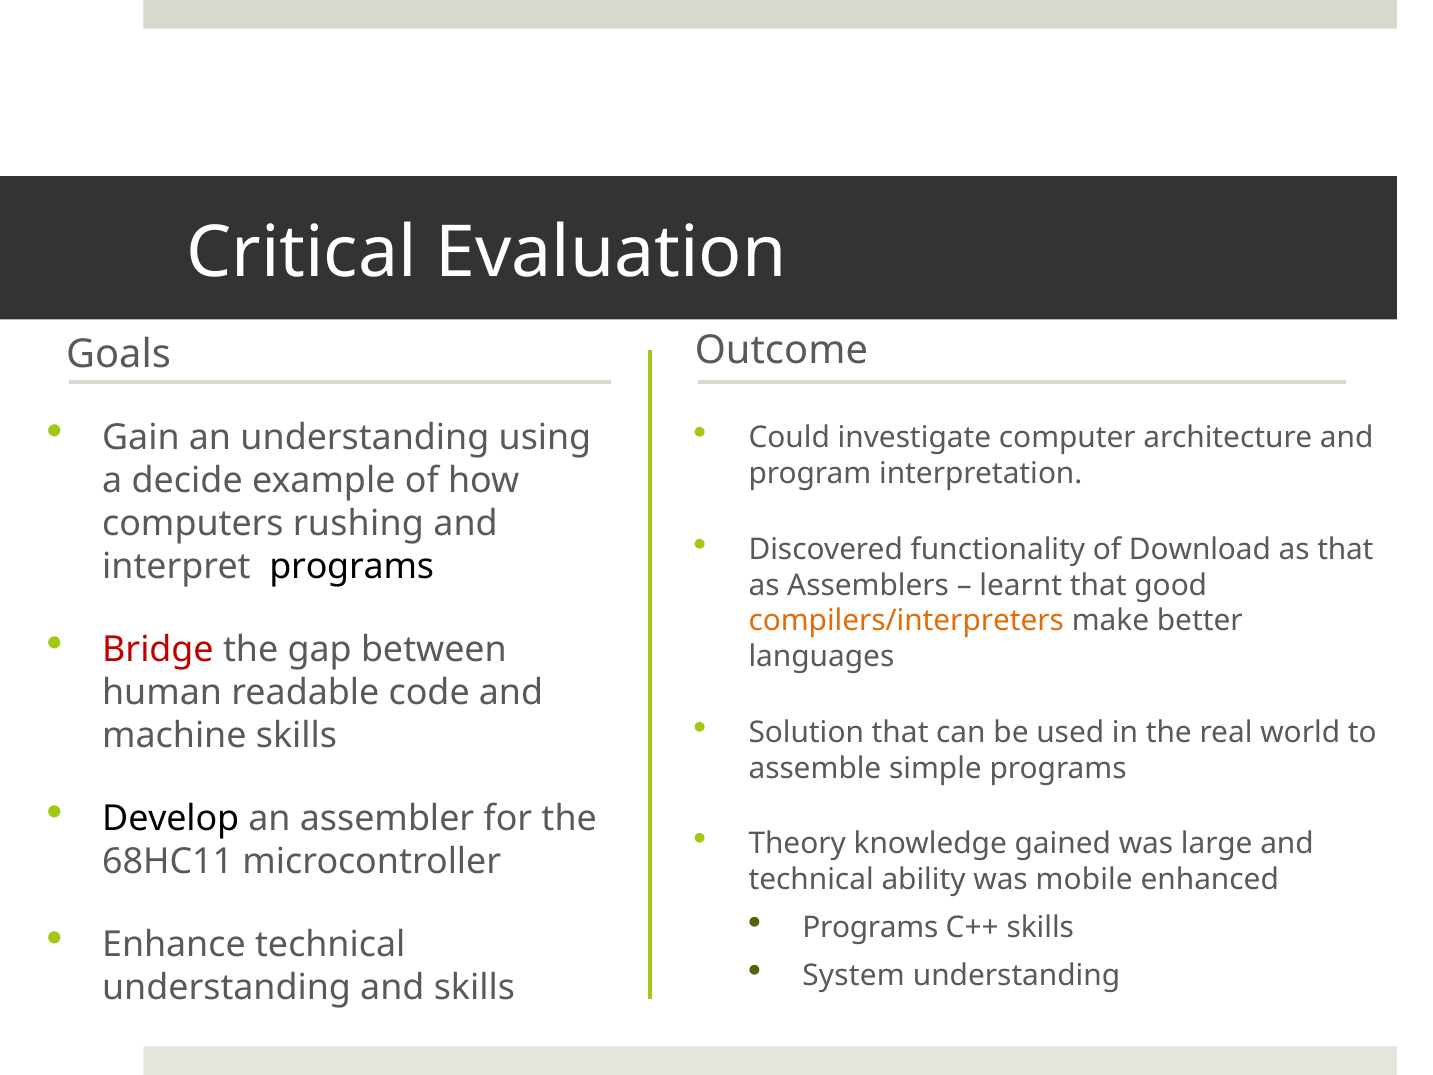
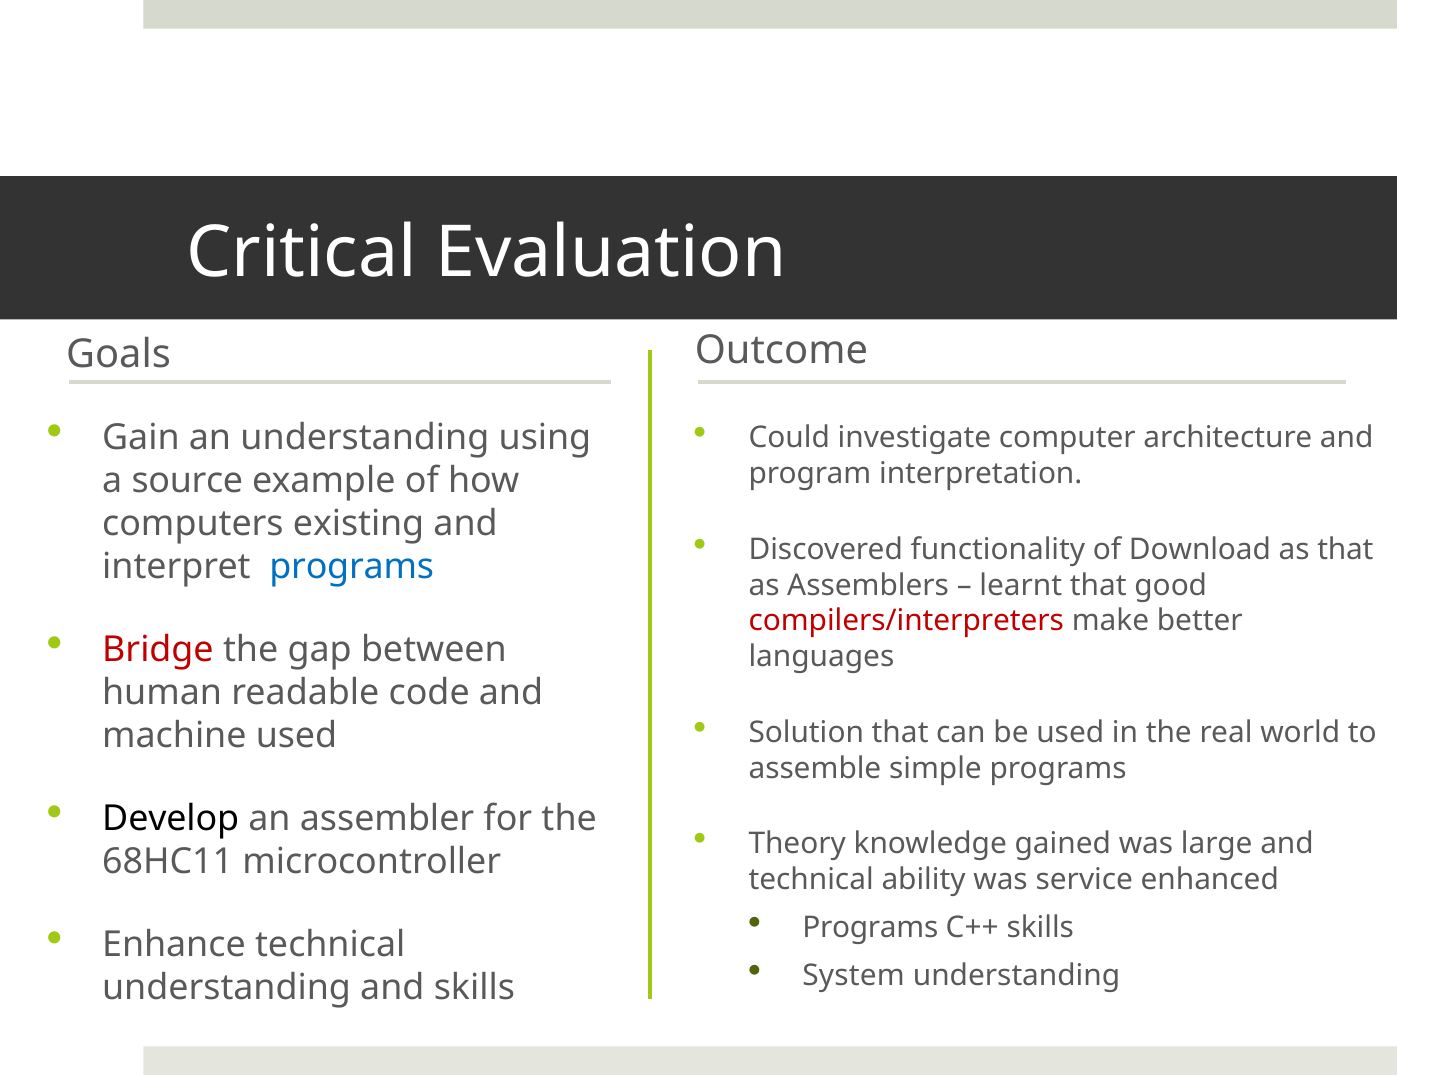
decide: decide -> source
rushing: rushing -> existing
programs at (352, 567) colour: black -> blue
compilers/interpreters colour: orange -> red
machine skills: skills -> used
mobile: mobile -> service
